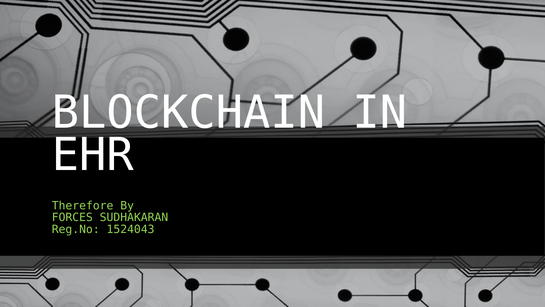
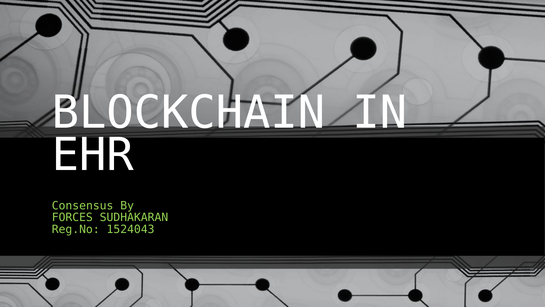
Therefore: Therefore -> Consensus
